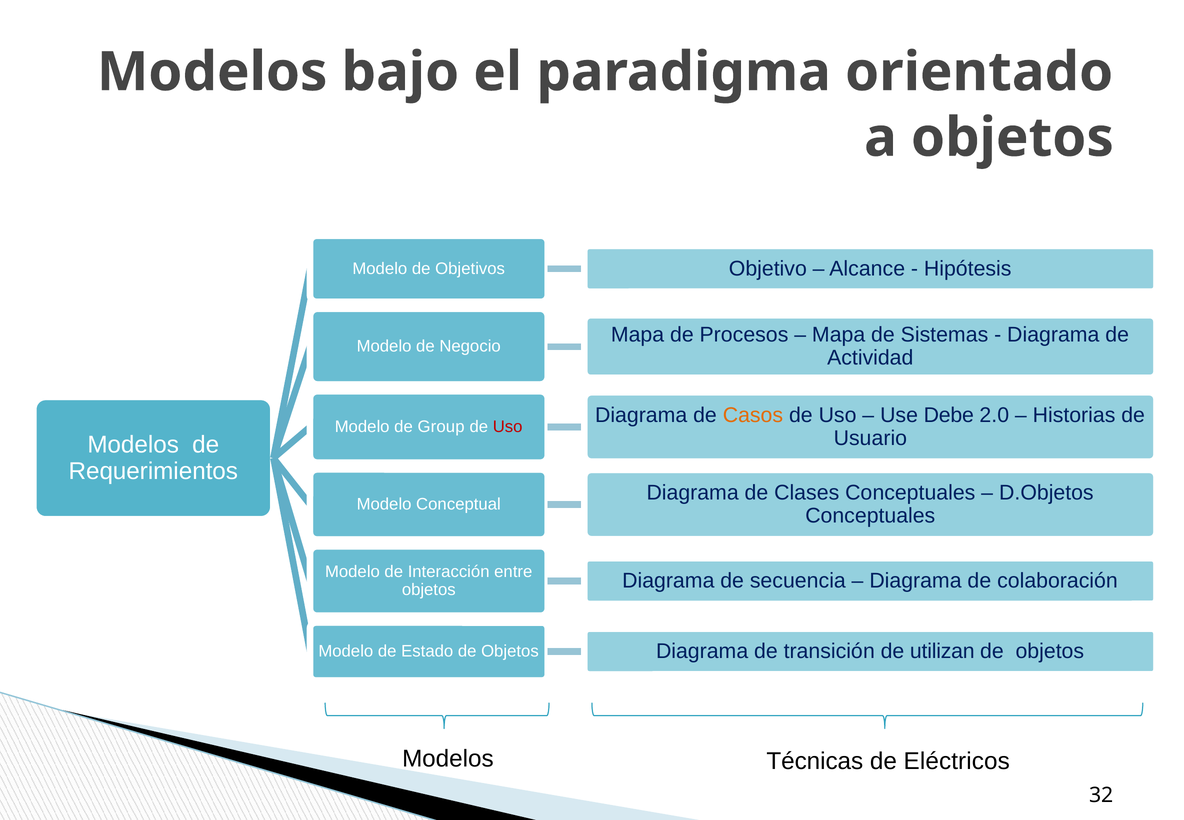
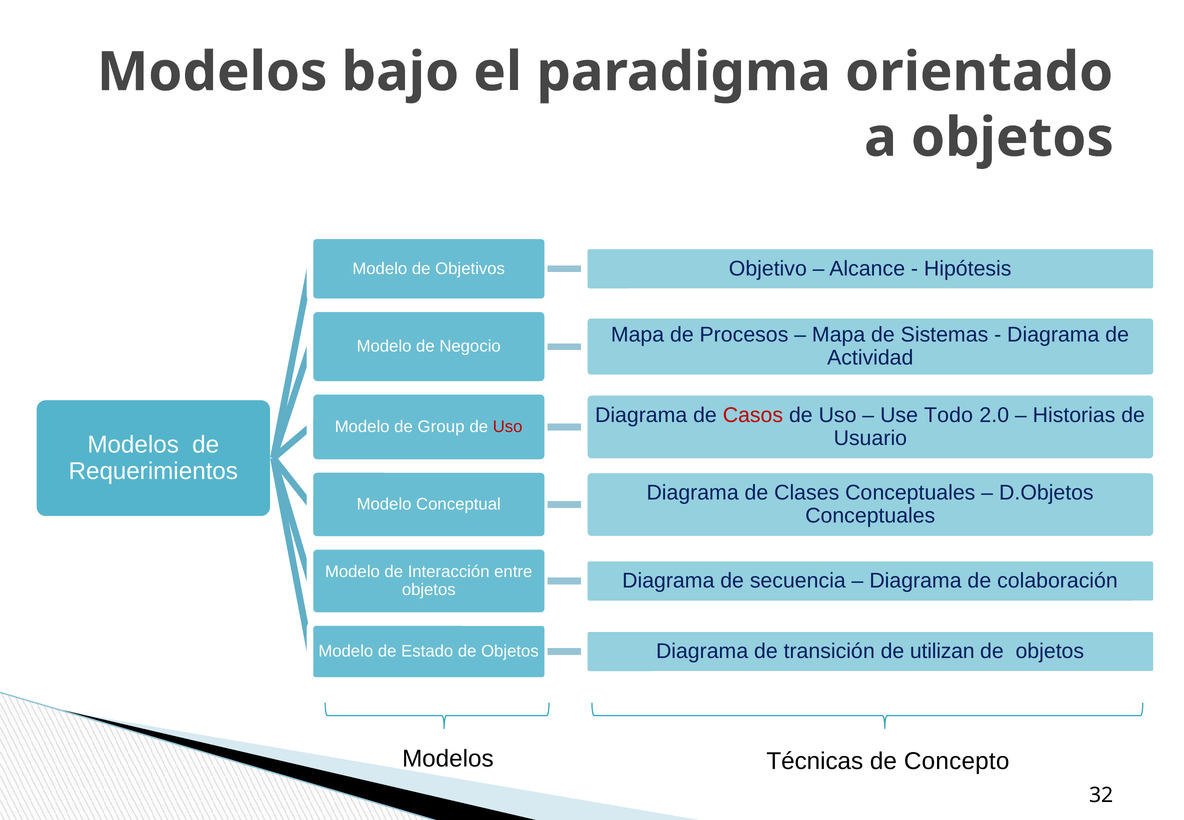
Casos colour: orange -> red
Debe: Debe -> Todo
Eléctricos: Eléctricos -> Concepto
